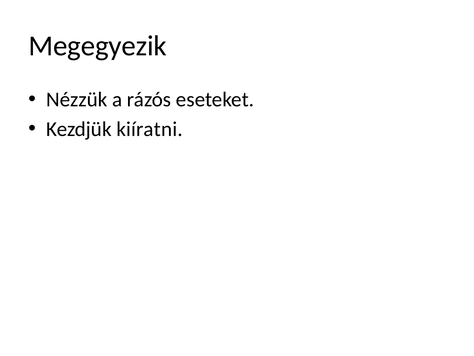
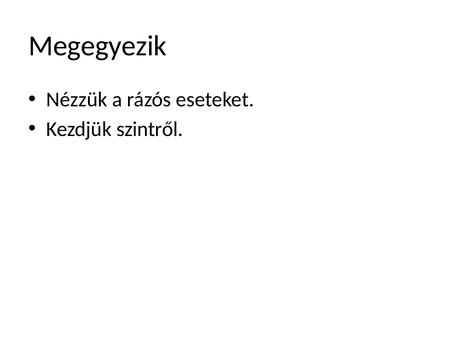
kiíratni: kiíratni -> szintről
